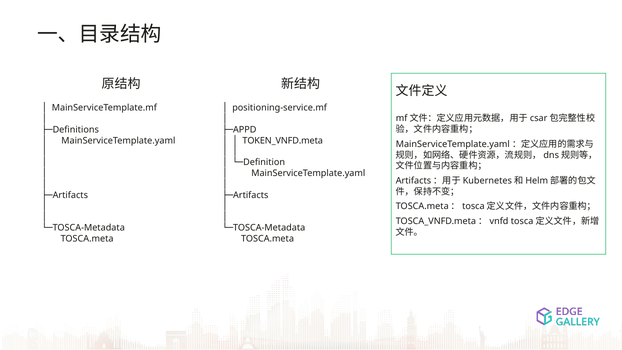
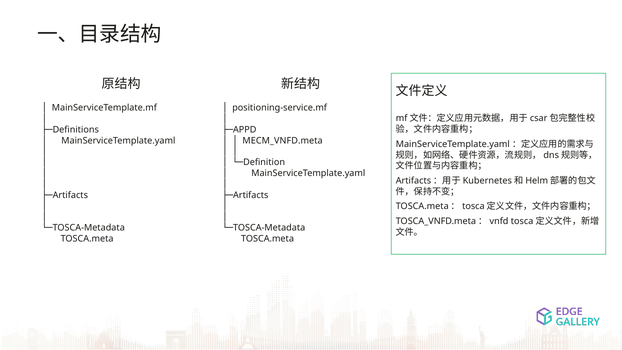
TOKEN_VNFD.meta: TOKEN_VNFD.meta -> MECM_VNFD.meta
